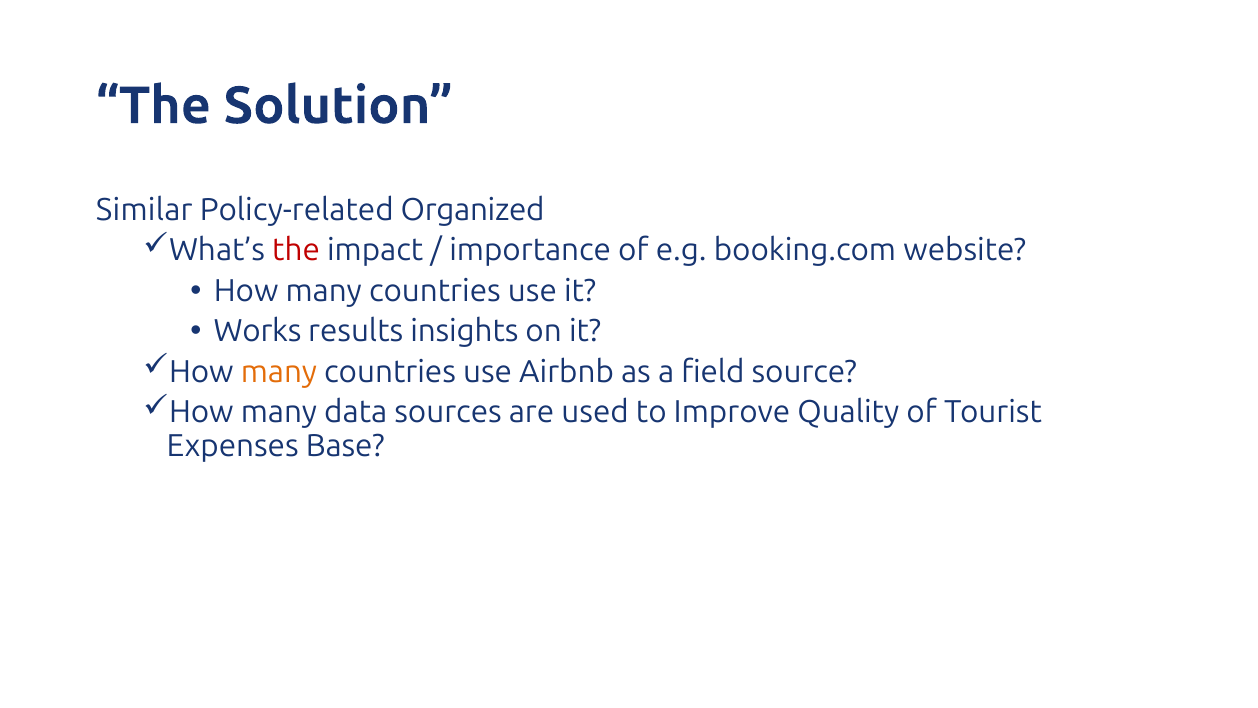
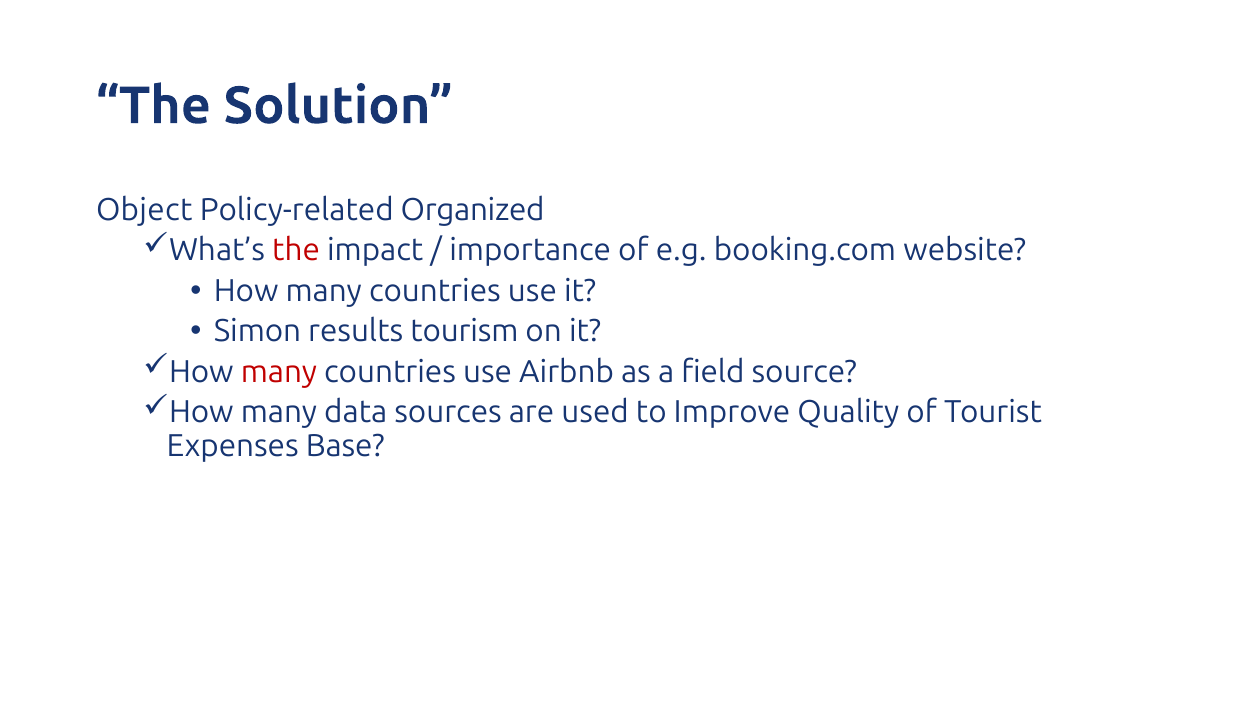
Similar: Similar -> Object
Works: Works -> Simon
insights: insights -> tourism
many at (279, 372) colour: orange -> red
